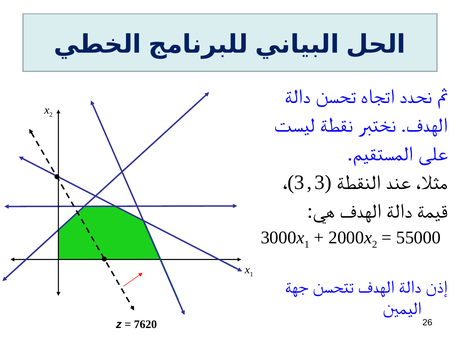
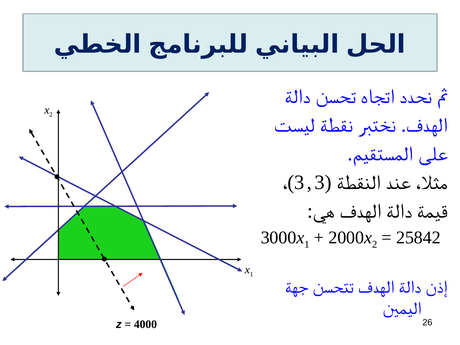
55000: 55000 -> 25842
7620: 7620 -> 4000
